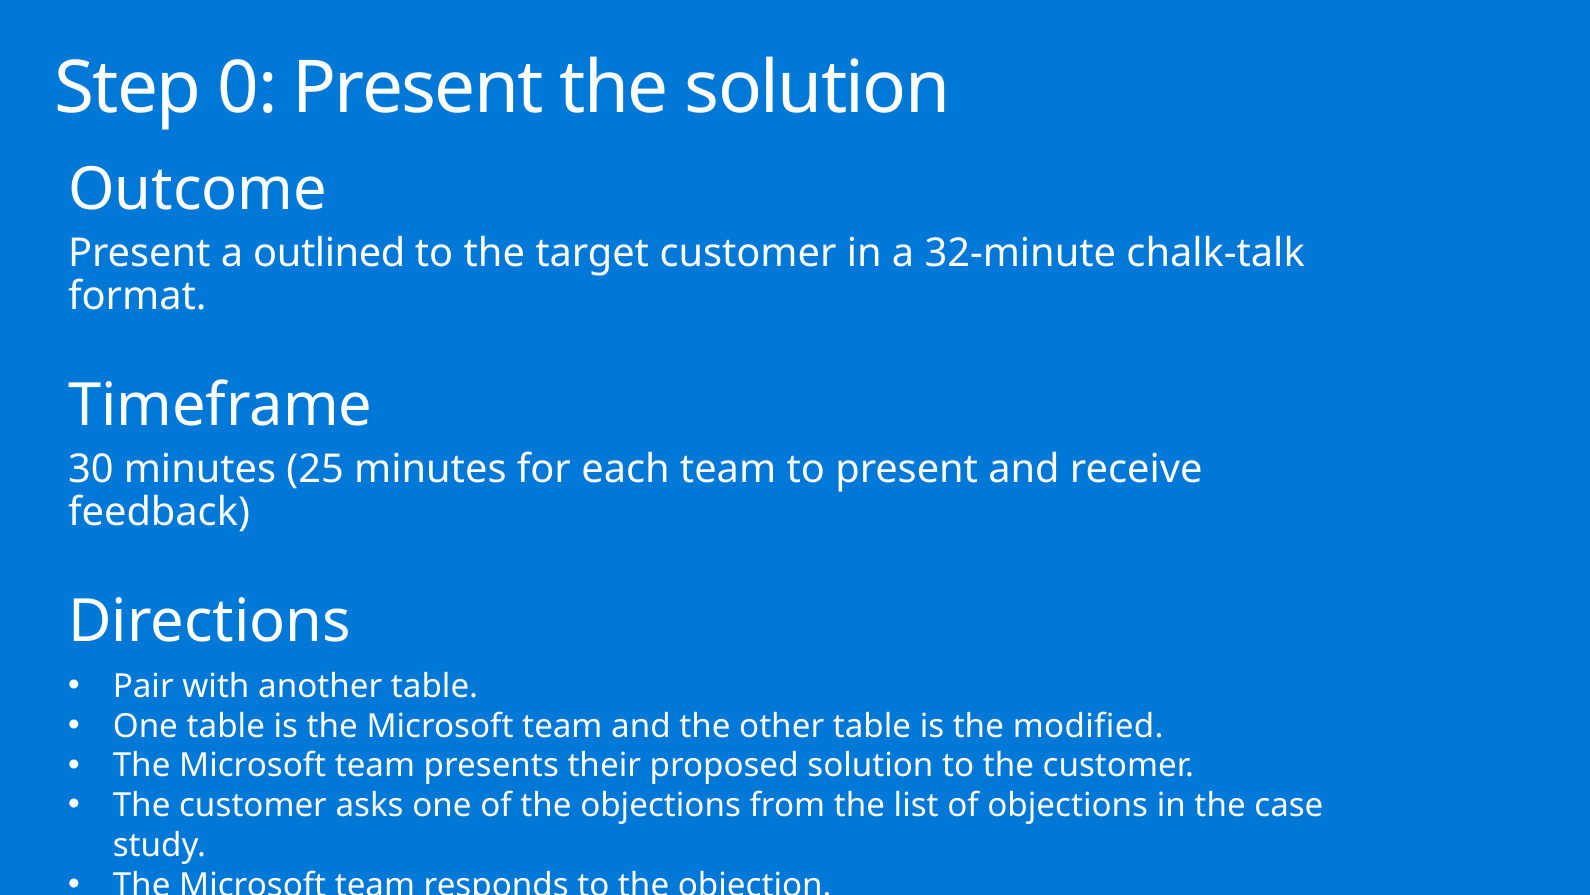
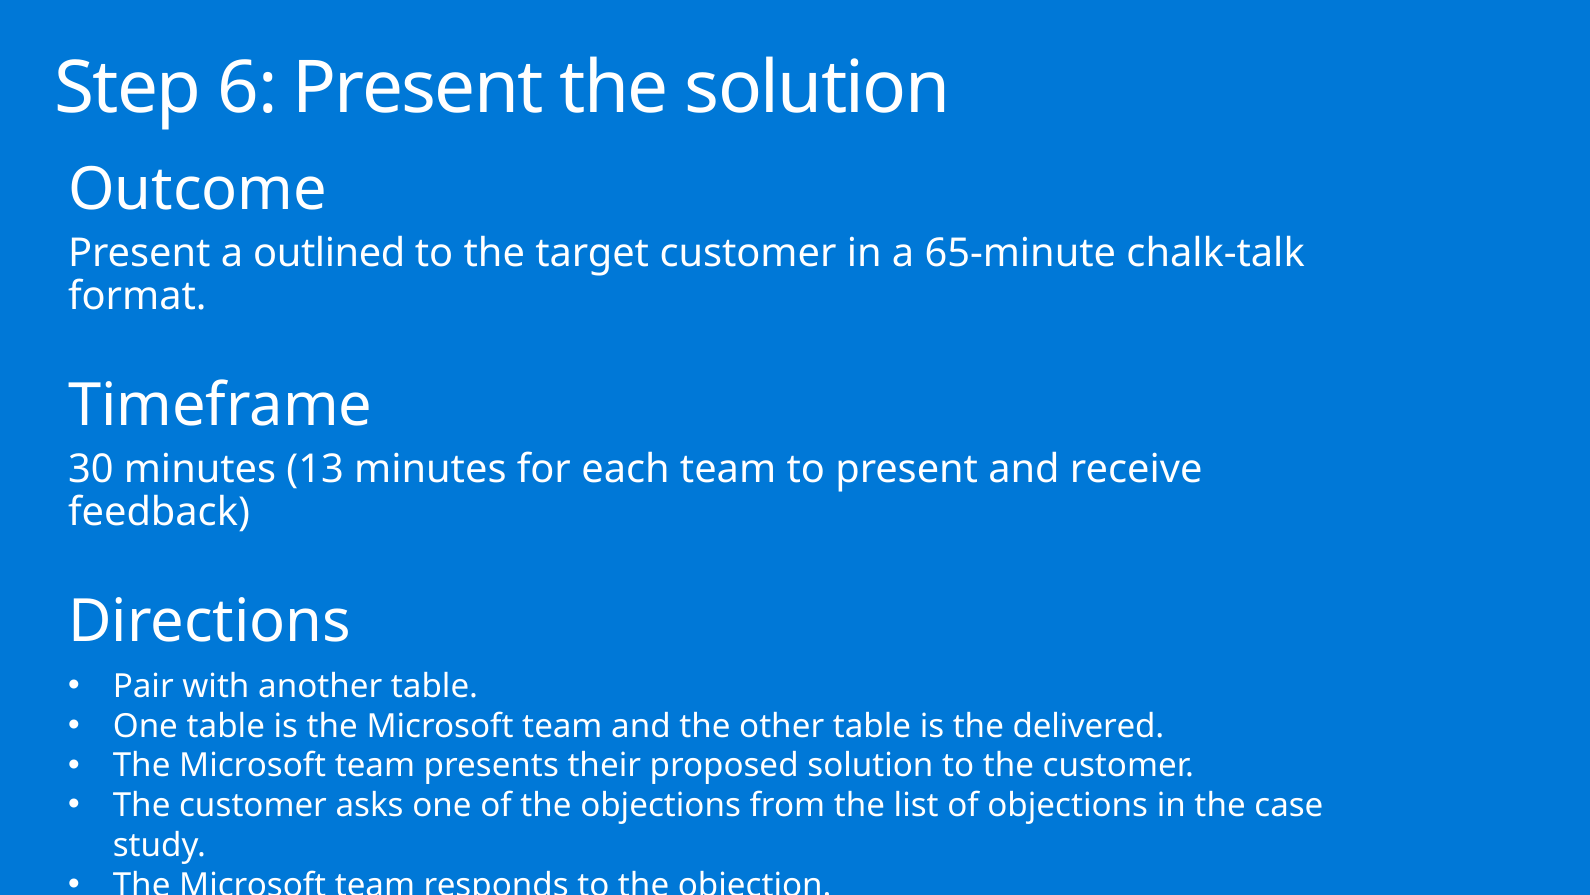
0: 0 -> 6
32-minute: 32-minute -> 65-minute
25: 25 -> 13
modified: modified -> delivered
